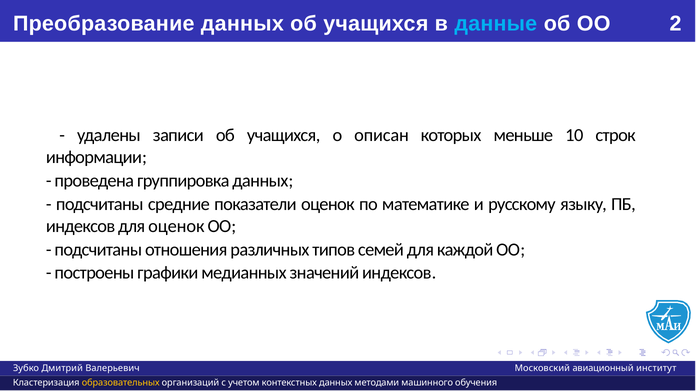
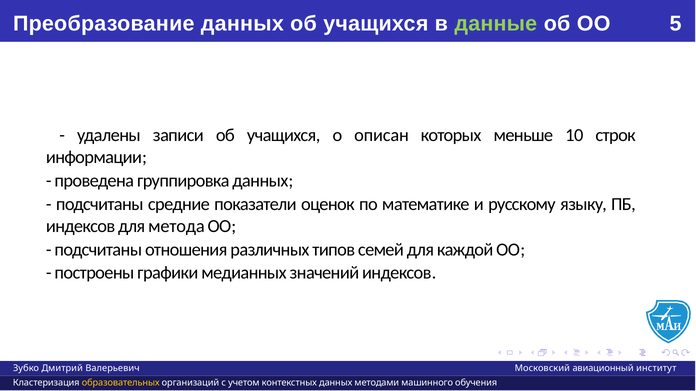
данные colour: light blue -> light green
2: 2 -> 5
для оценок: оценок -> метода
